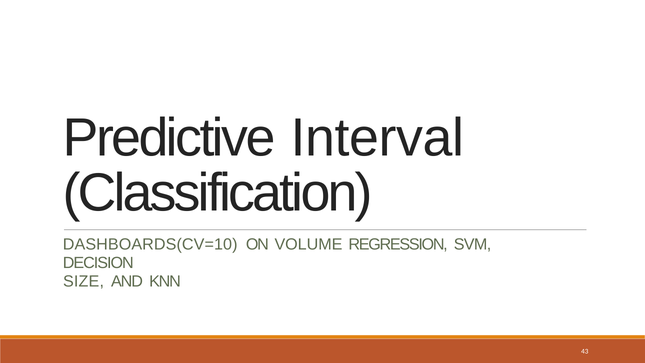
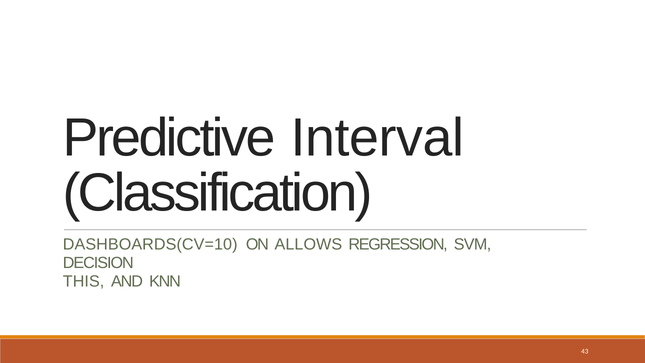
VOLUME: VOLUME -> ALLOWS
SIZE: SIZE -> THIS
